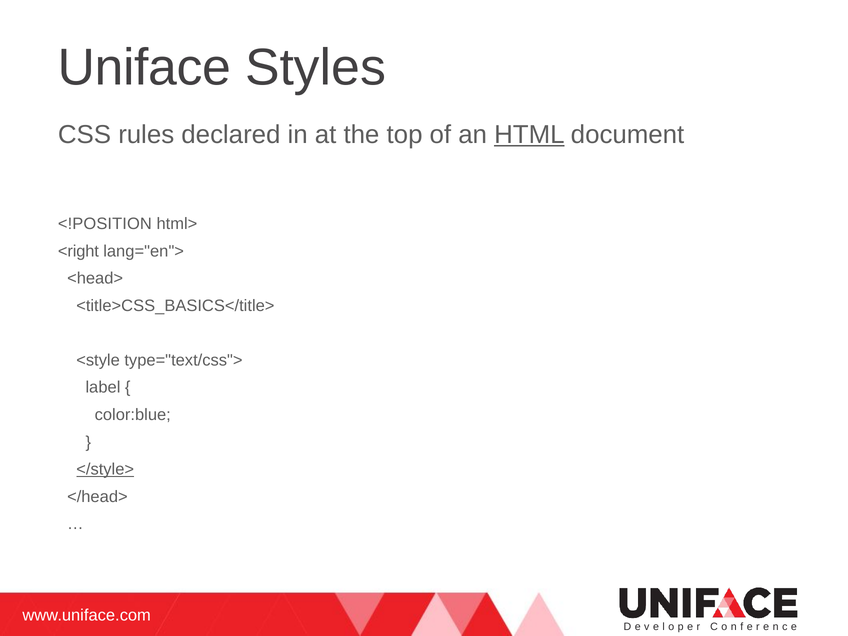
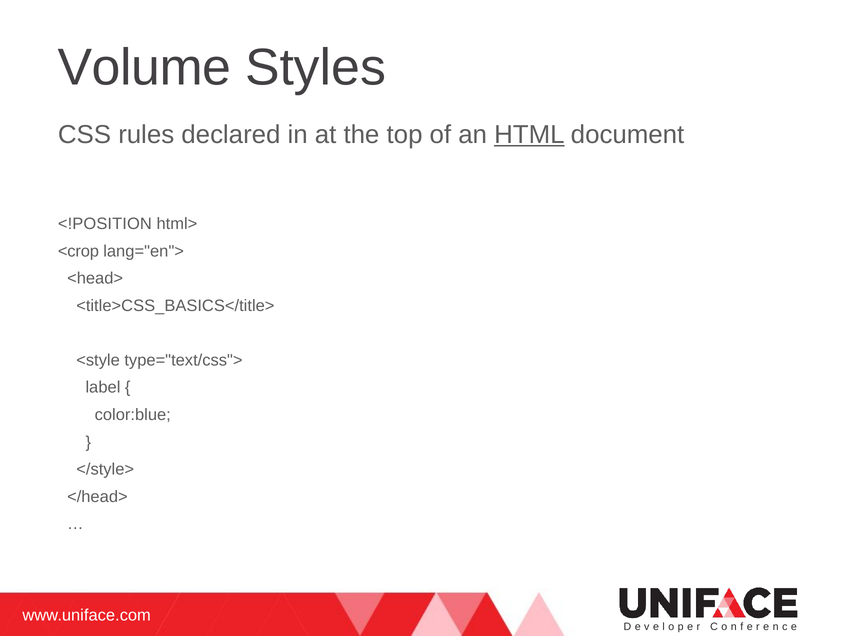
Uniface: Uniface -> Volume
<right: <right -> <crop
</style> underline: present -> none
